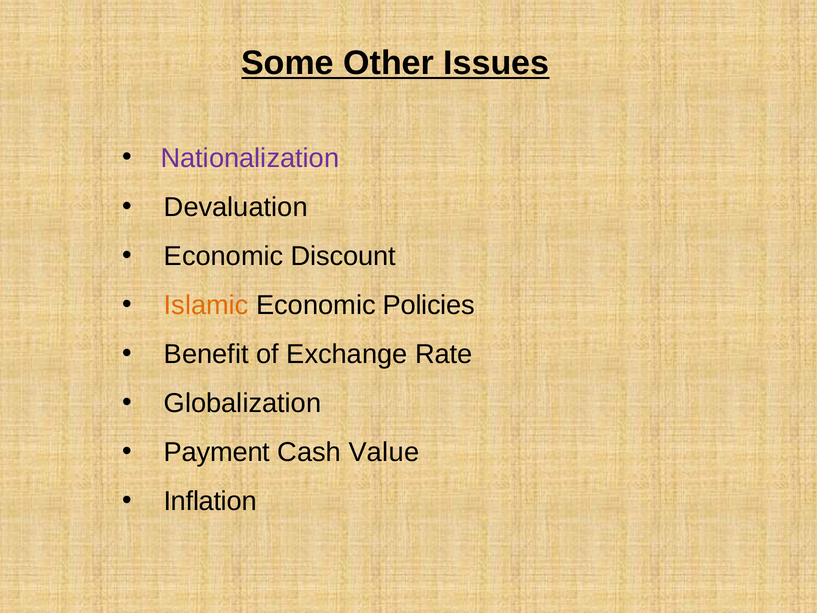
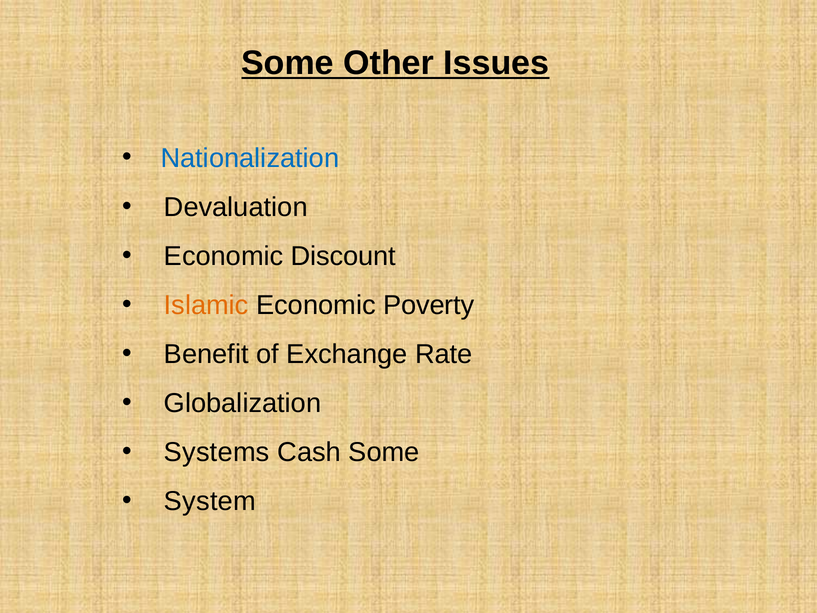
Nationalization colour: purple -> blue
Policies: Policies -> Poverty
Payment: Payment -> Systems
Cash Value: Value -> Some
Inflation: Inflation -> System
